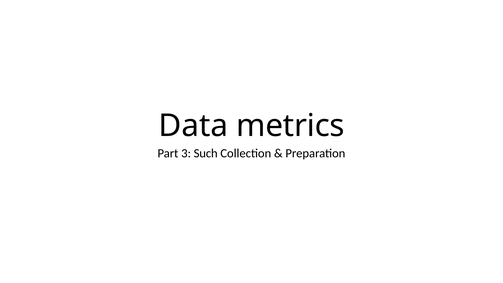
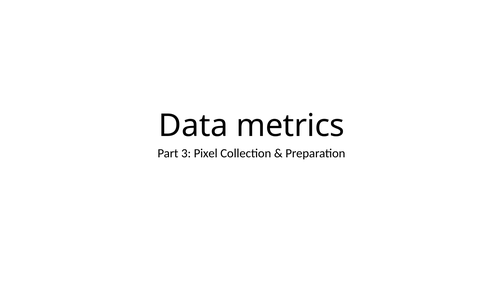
Such: Such -> Pixel
